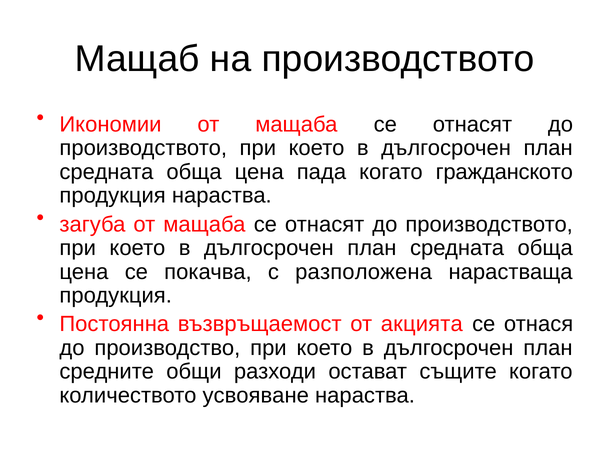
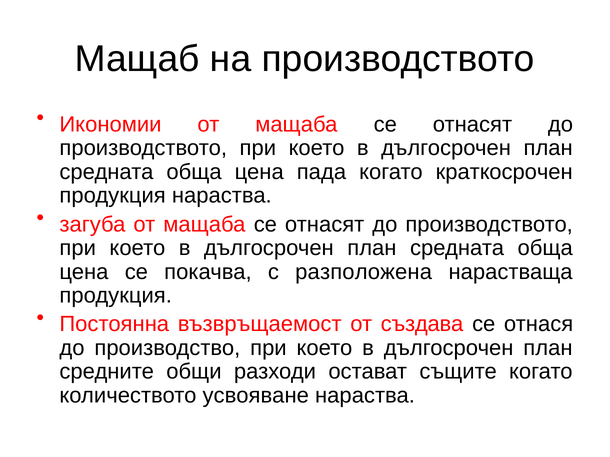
гражданското: гражданското -> краткосрочен
акцията: акцията -> създава
